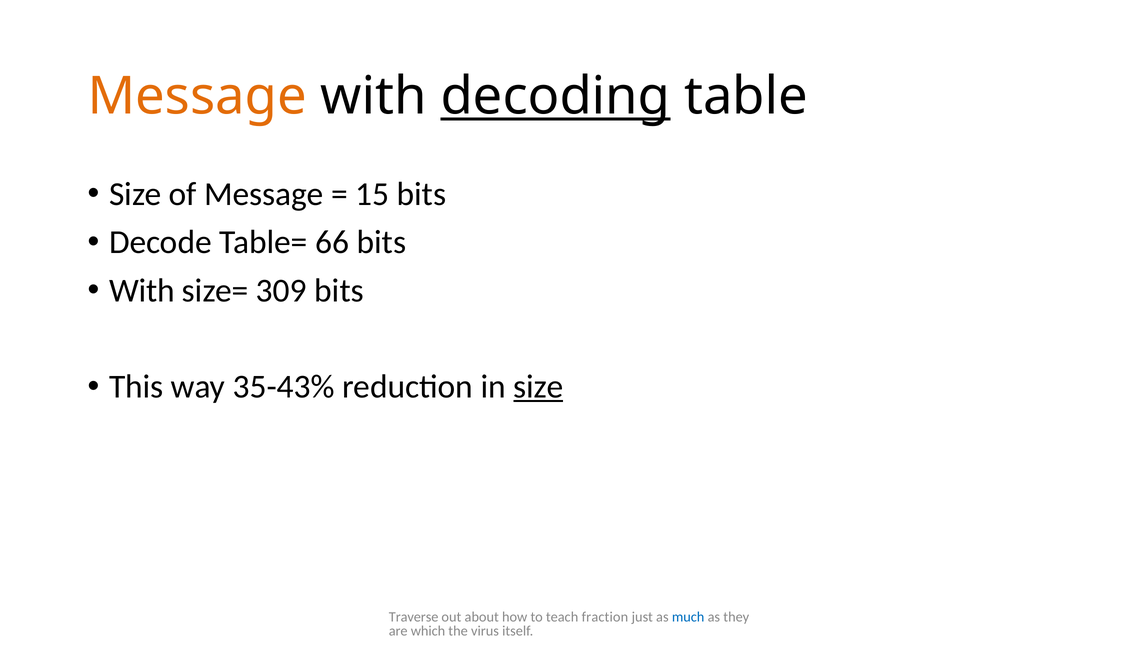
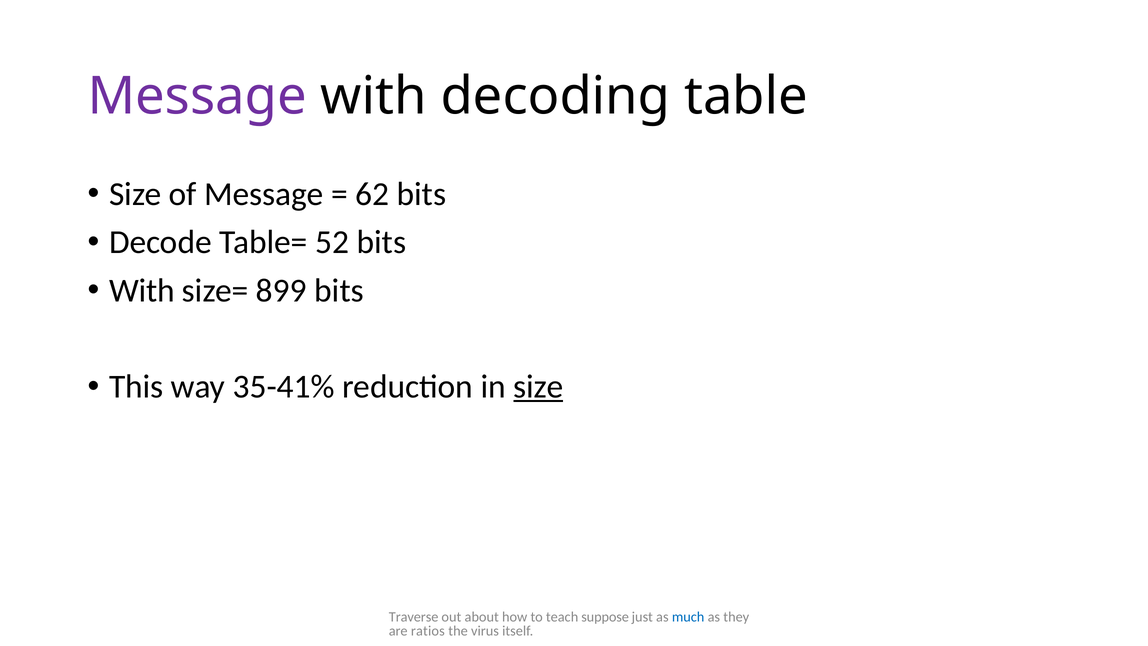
Message at (197, 96) colour: orange -> purple
decoding underline: present -> none
15: 15 -> 62
66: 66 -> 52
309: 309 -> 899
35-43%: 35-43% -> 35-41%
fraction: fraction -> suppose
which: which -> ratios
